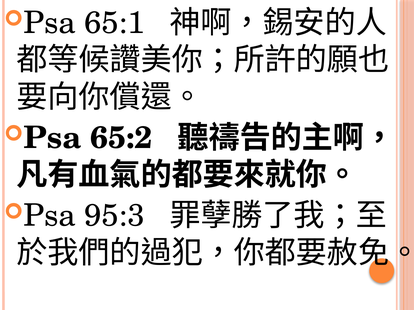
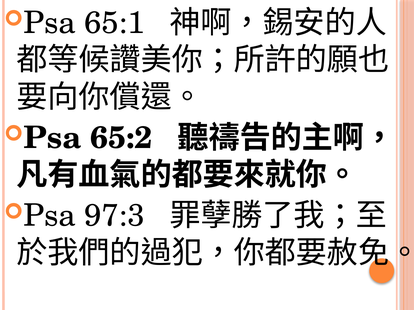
95:3: 95:3 -> 97:3
